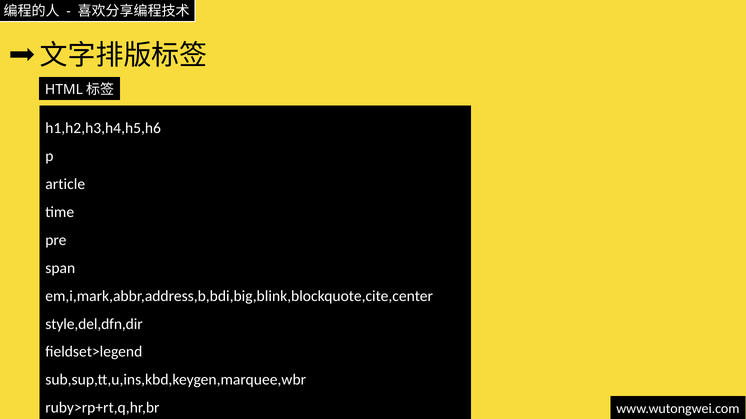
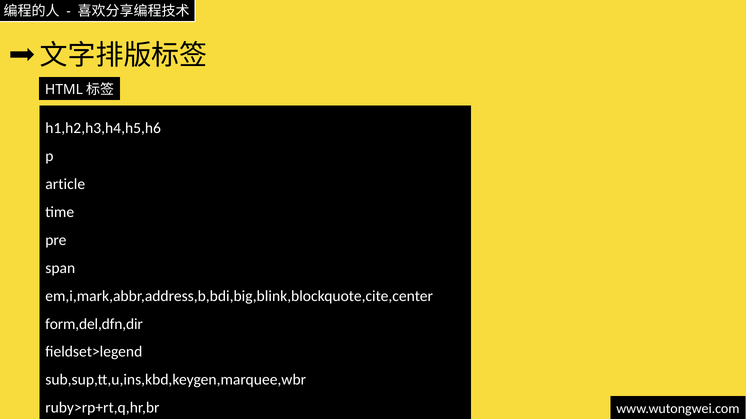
style,del,dfn,dir: style,del,dfn,dir -> form,del,dfn,dir
